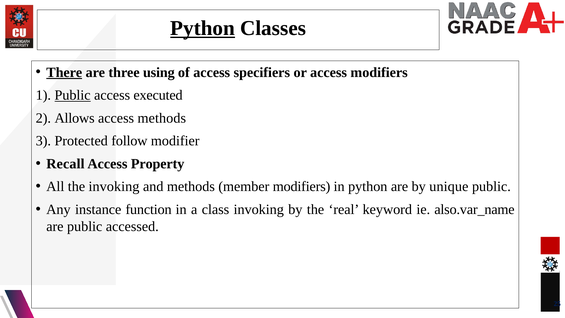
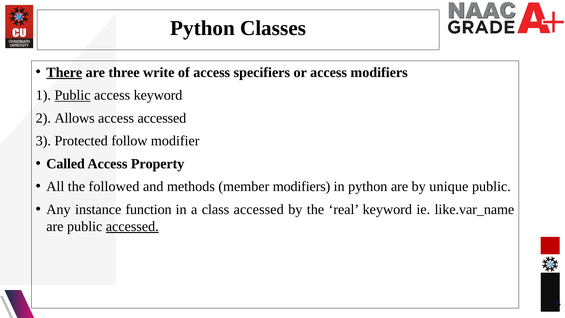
Python at (203, 28) underline: present -> none
using: using -> write
access executed: executed -> keyword
access methods: methods -> accessed
Recall: Recall -> Called
the invoking: invoking -> followed
class invoking: invoking -> accessed
also.var_name: also.var_name -> like.var_name
accessed at (132, 226) underline: none -> present
